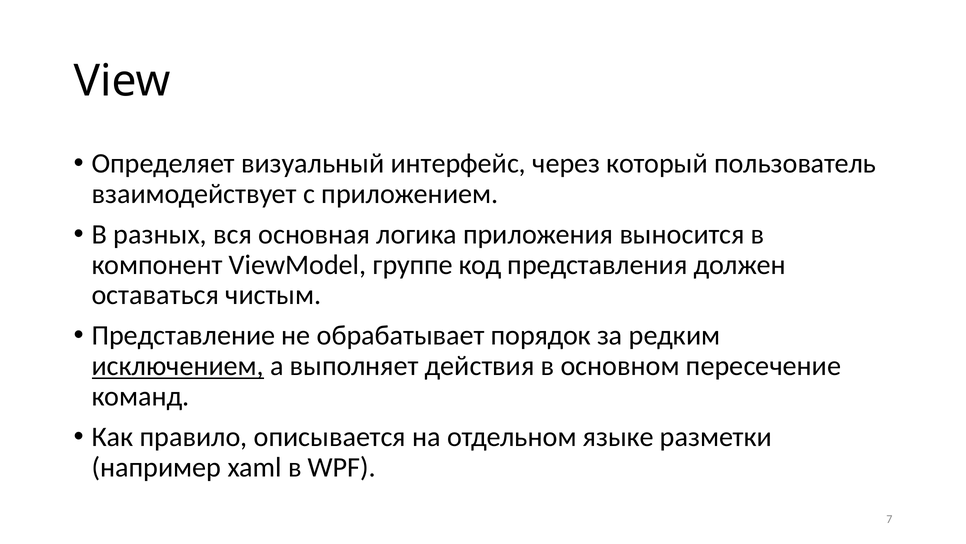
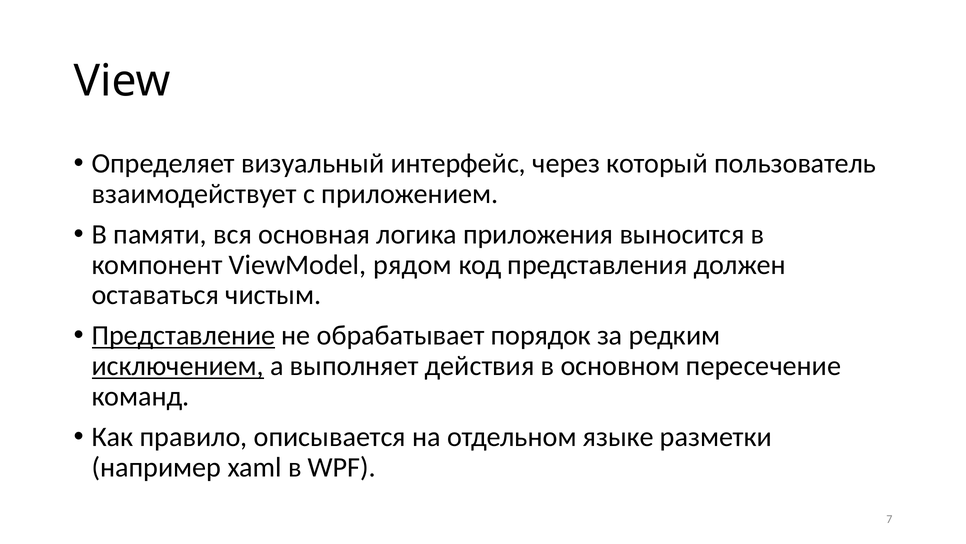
разных: разных -> памяти
группе: группе -> рядом
Представление underline: none -> present
